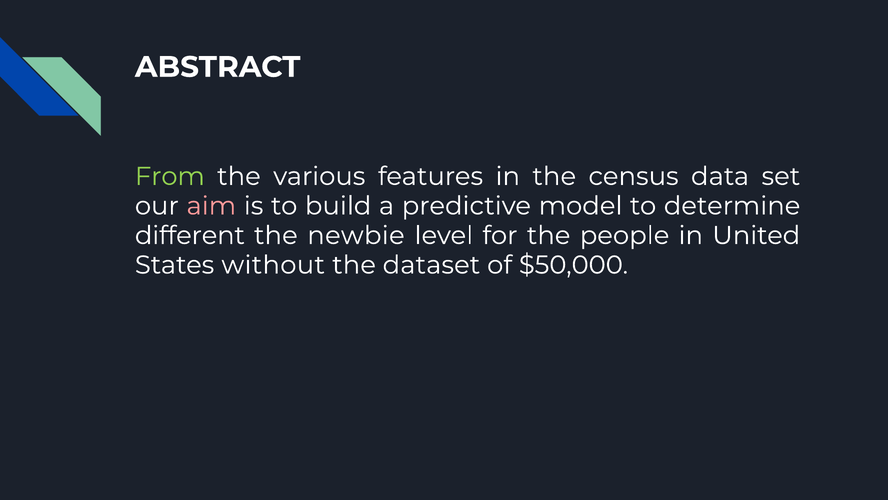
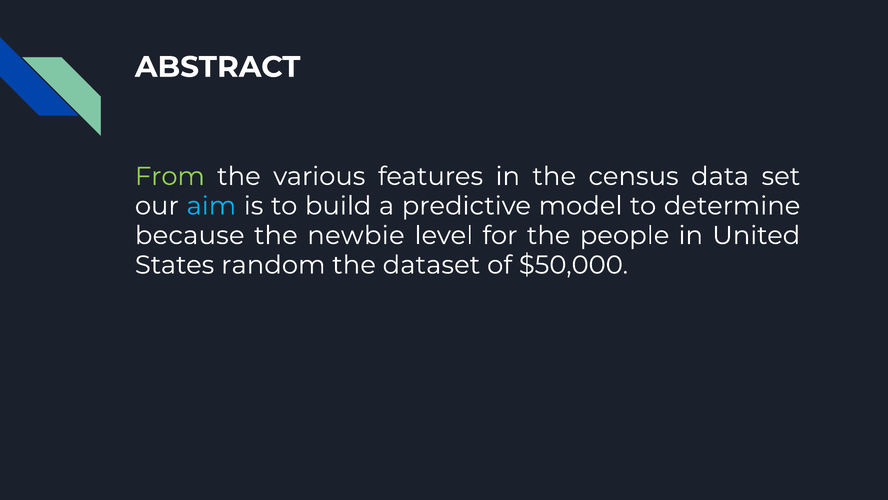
aim colour: pink -> light blue
different: different -> because
without: without -> random
